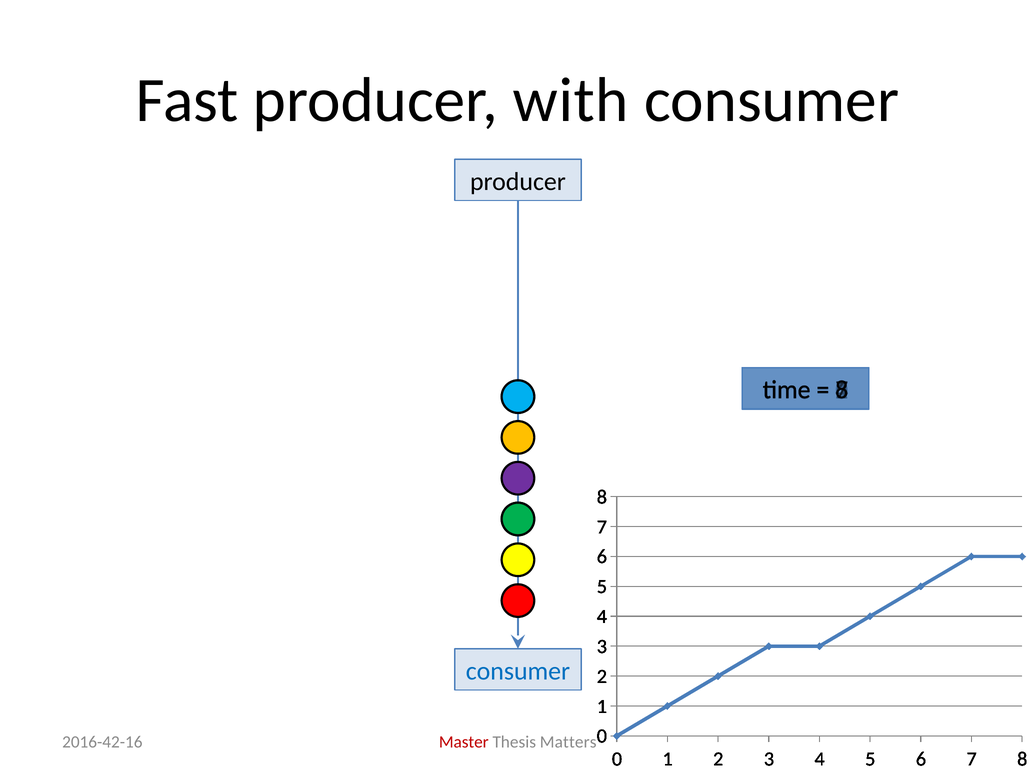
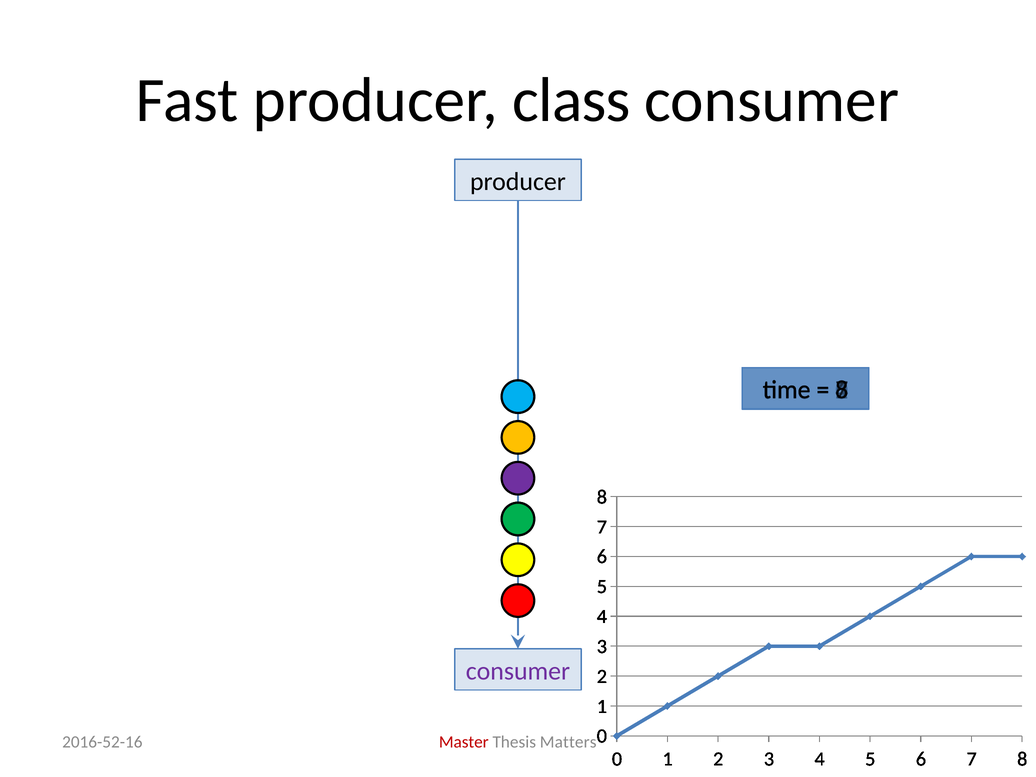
with: with -> class
consumer at (518, 671) colour: blue -> purple
2016-42-16: 2016-42-16 -> 2016-52-16
